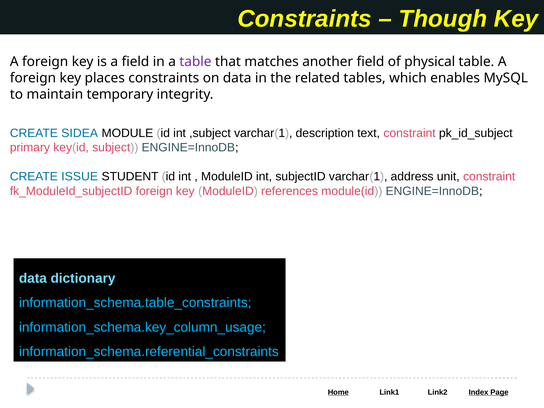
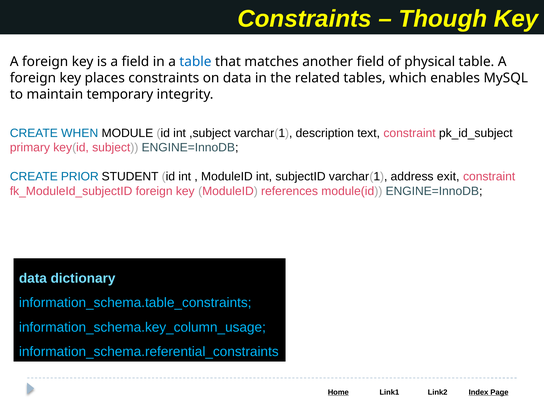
table at (195, 62) colour: purple -> blue
SIDEA: SIDEA -> WHEN
ISSUE: ISSUE -> PRIOR
unit: unit -> exit
